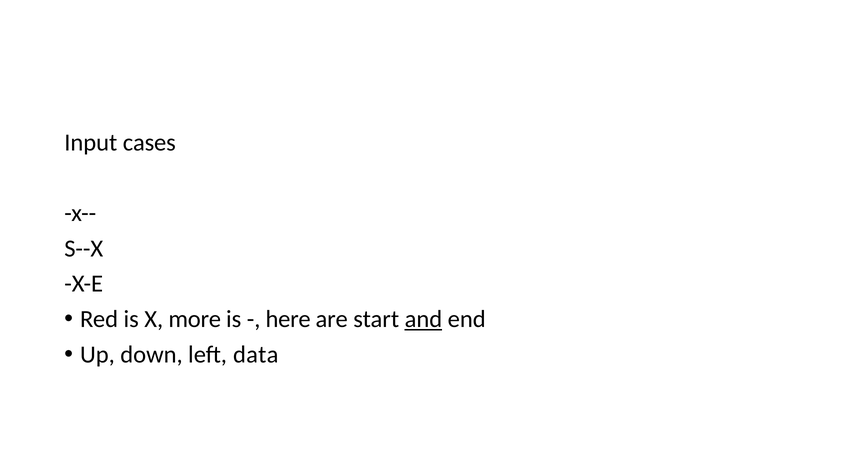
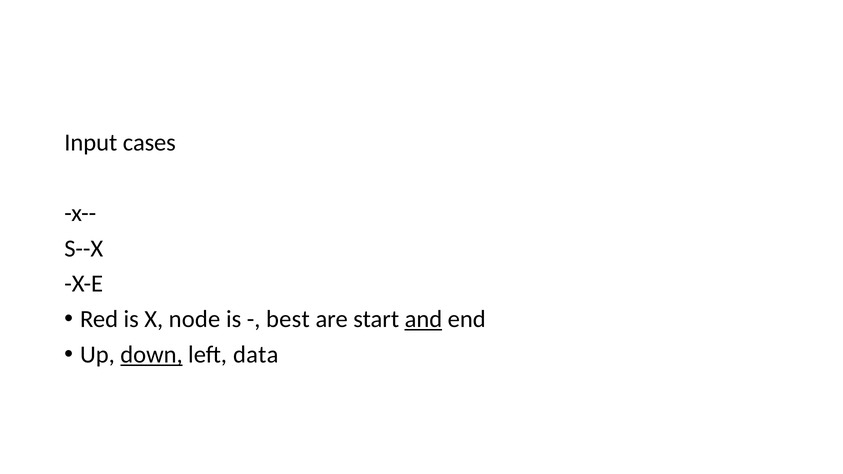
more: more -> node
here: here -> best
down underline: none -> present
